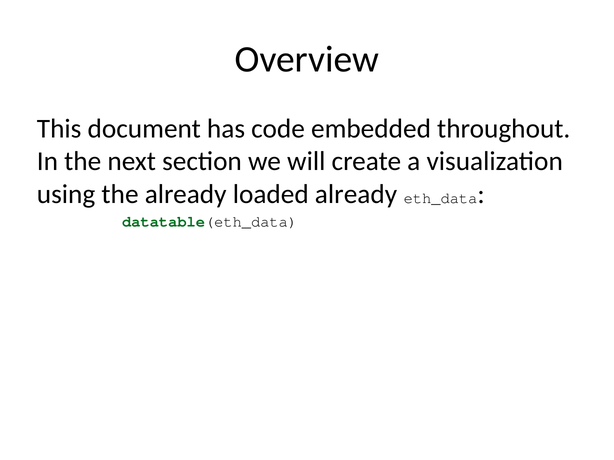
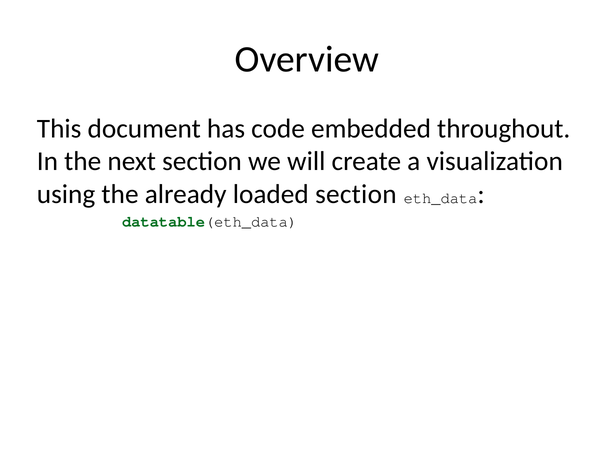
loaded already: already -> section
